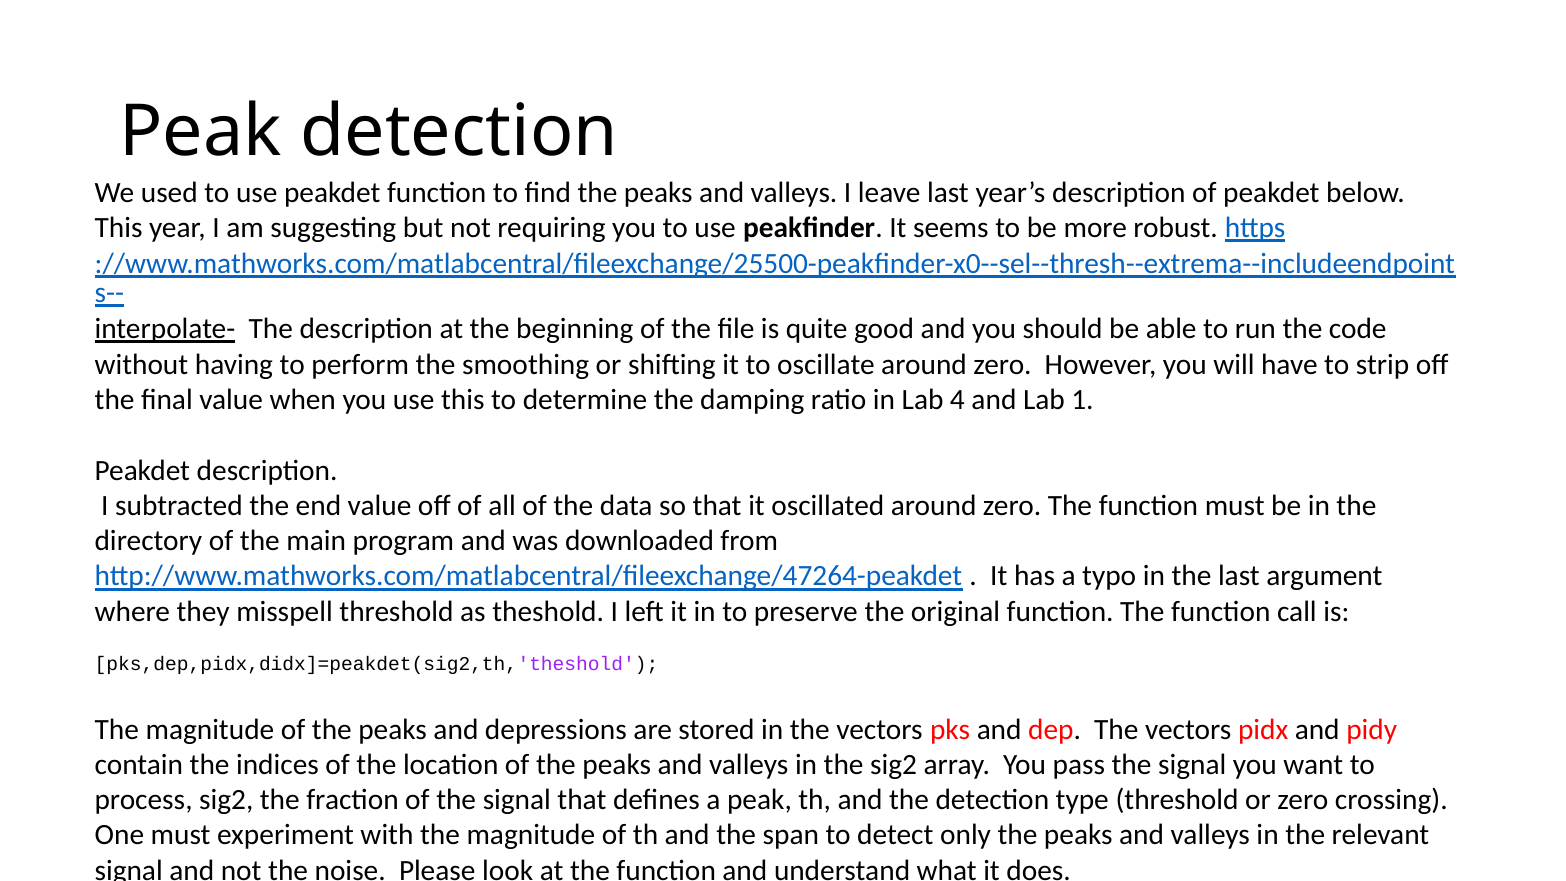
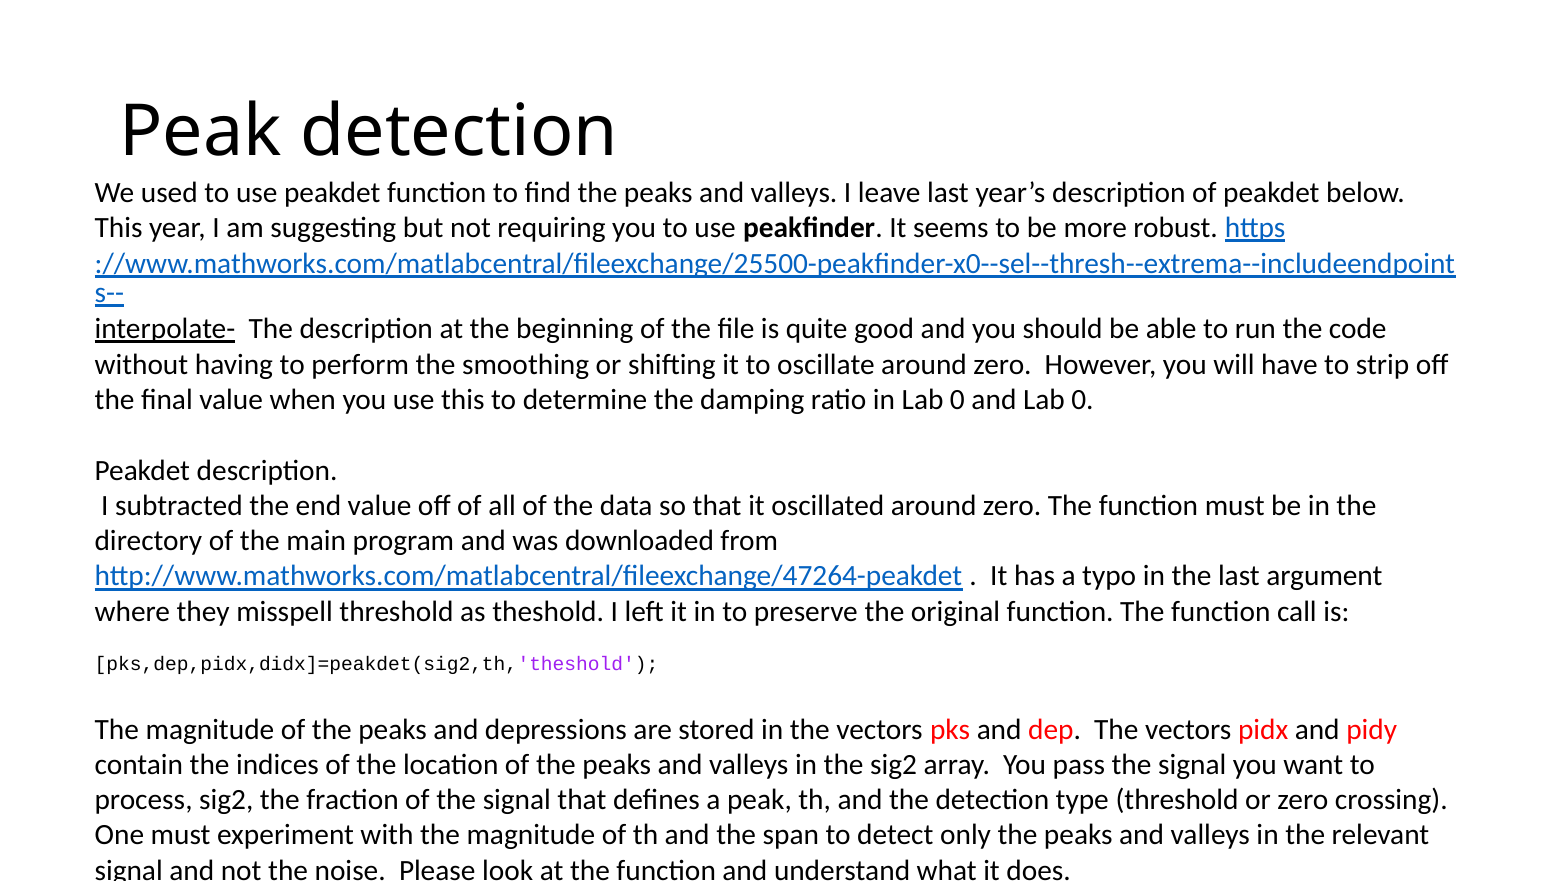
in Lab 4: 4 -> 0
and Lab 1: 1 -> 0
